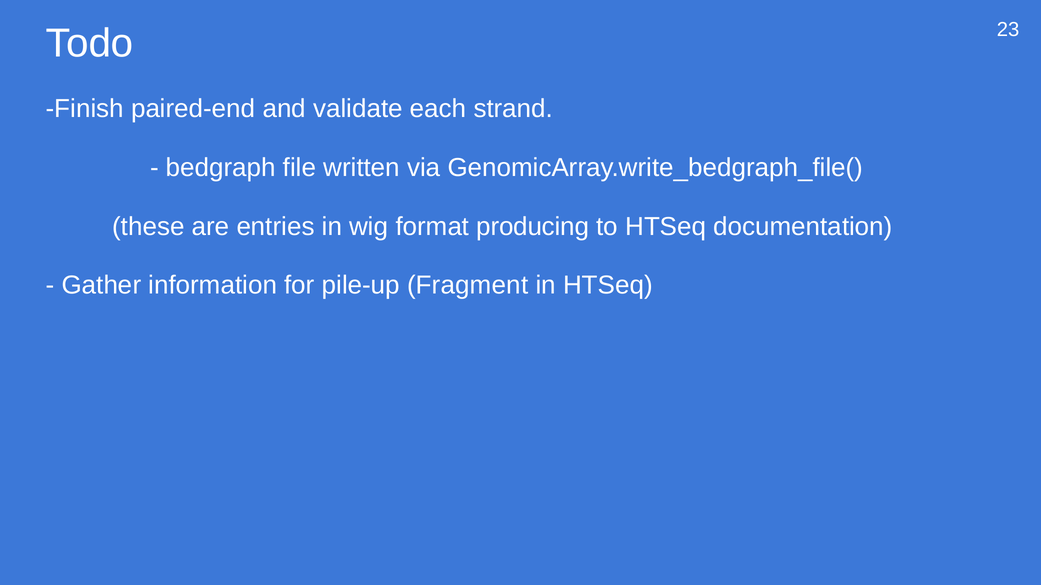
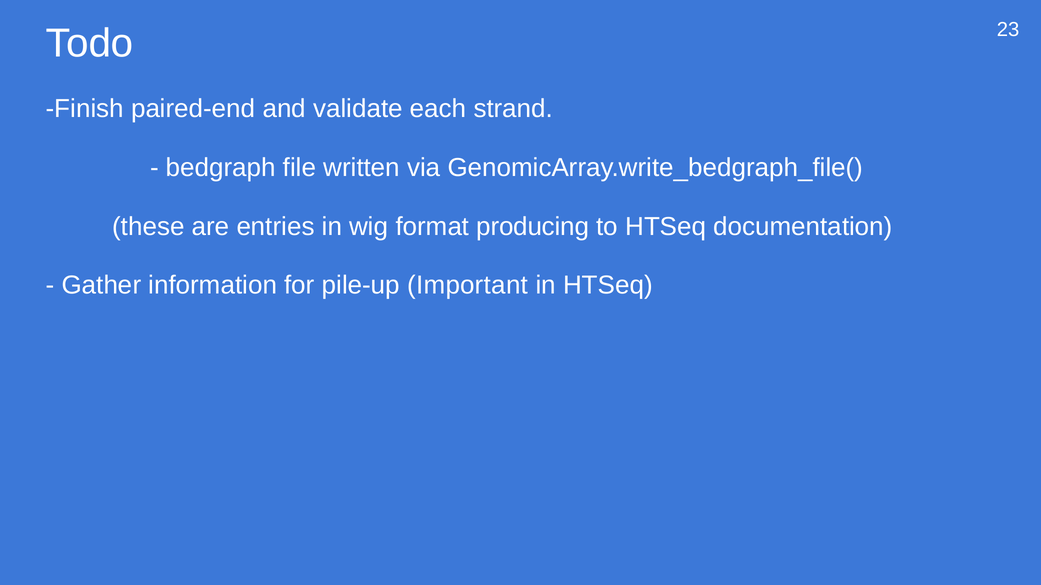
Fragment: Fragment -> Important
